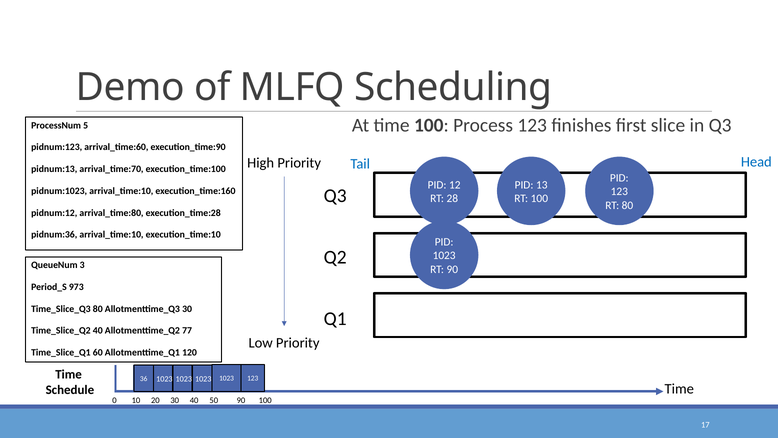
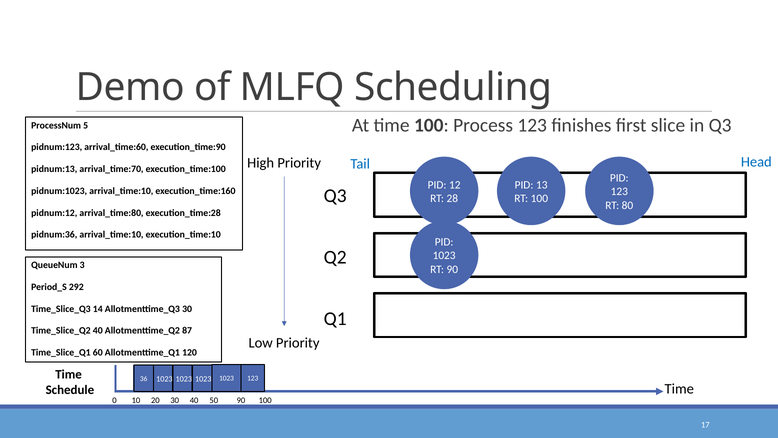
973: 973 -> 292
Time_Slice_Q3 80: 80 -> 14
77: 77 -> 87
